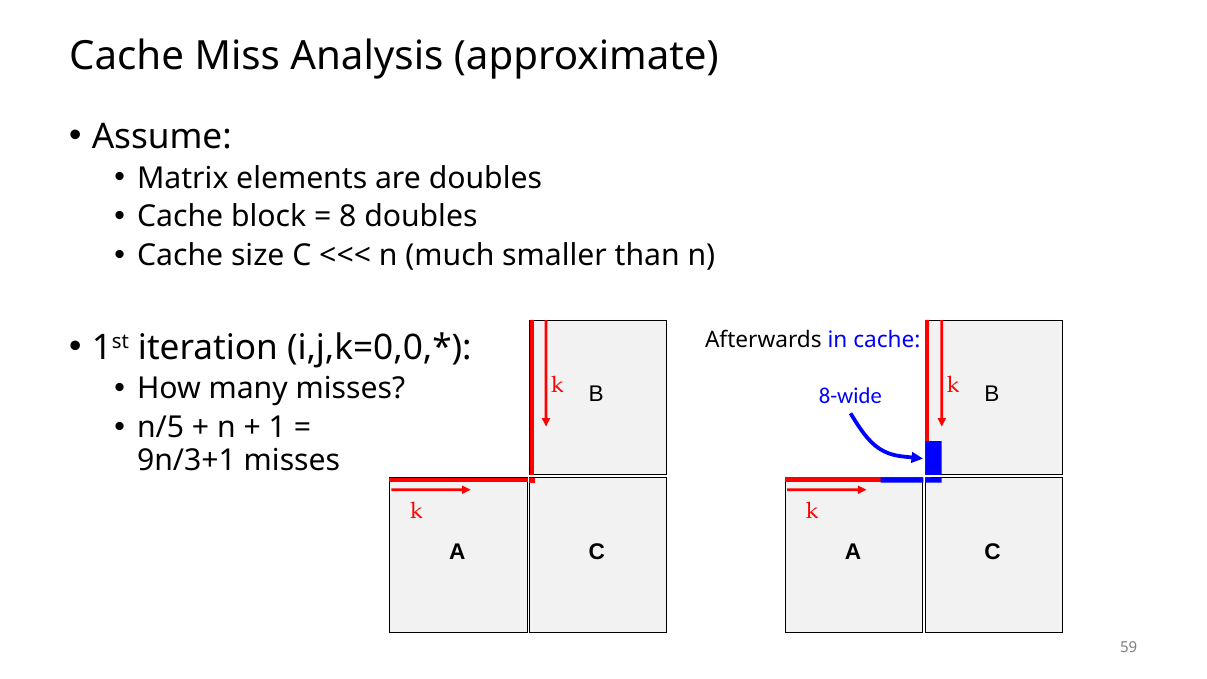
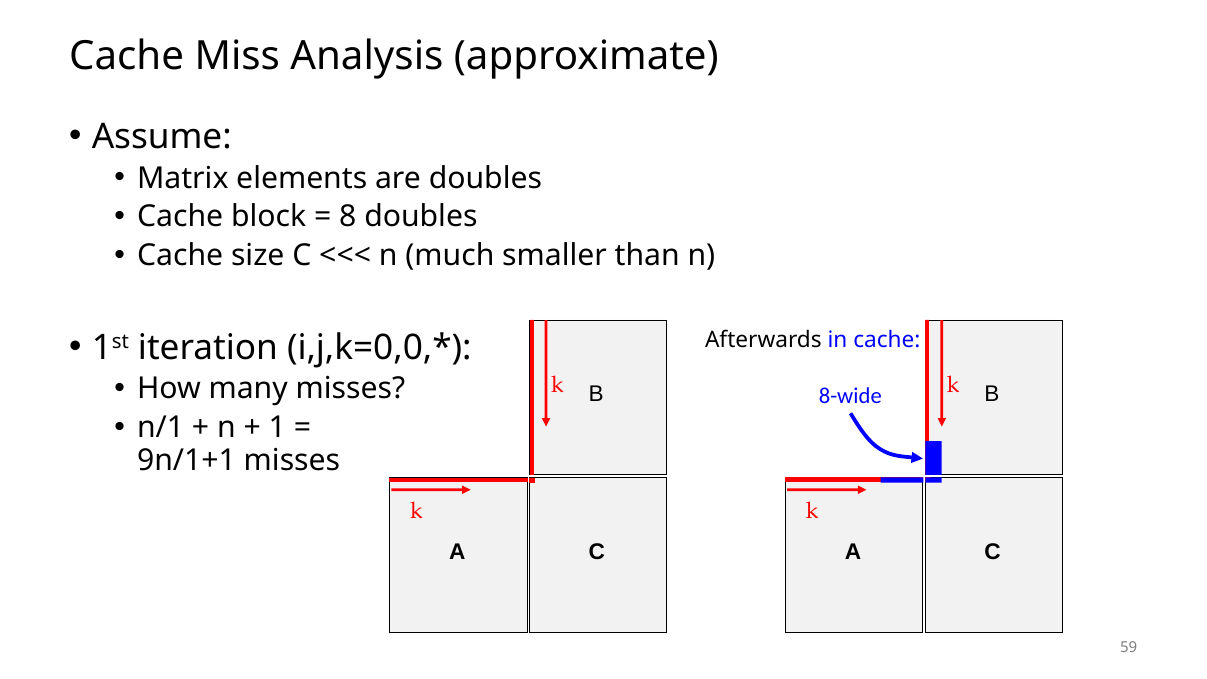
n/5: n/5 -> n/1
9n/3+1: 9n/3+1 -> 9n/1+1
